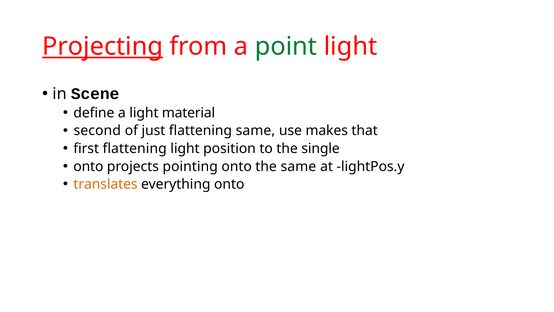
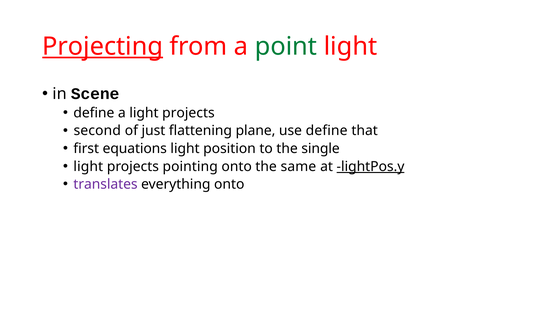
a light material: material -> projects
flattening same: same -> plane
use makes: makes -> define
first flattening: flattening -> equations
onto at (88, 166): onto -> light
lightPos.y underline: none -> present
translates colour: orange -> purple
